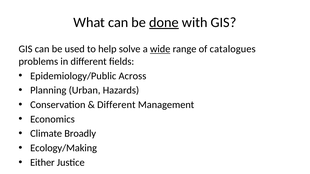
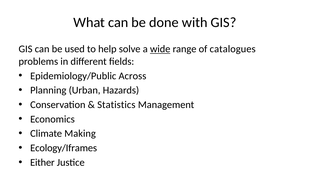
done underline: present -> none
Different at (116, 105): Different -> Statistics
Broadly: Broadly -> Making
Ecology/Making: Ecology/Making -> Ecology/Iframes
